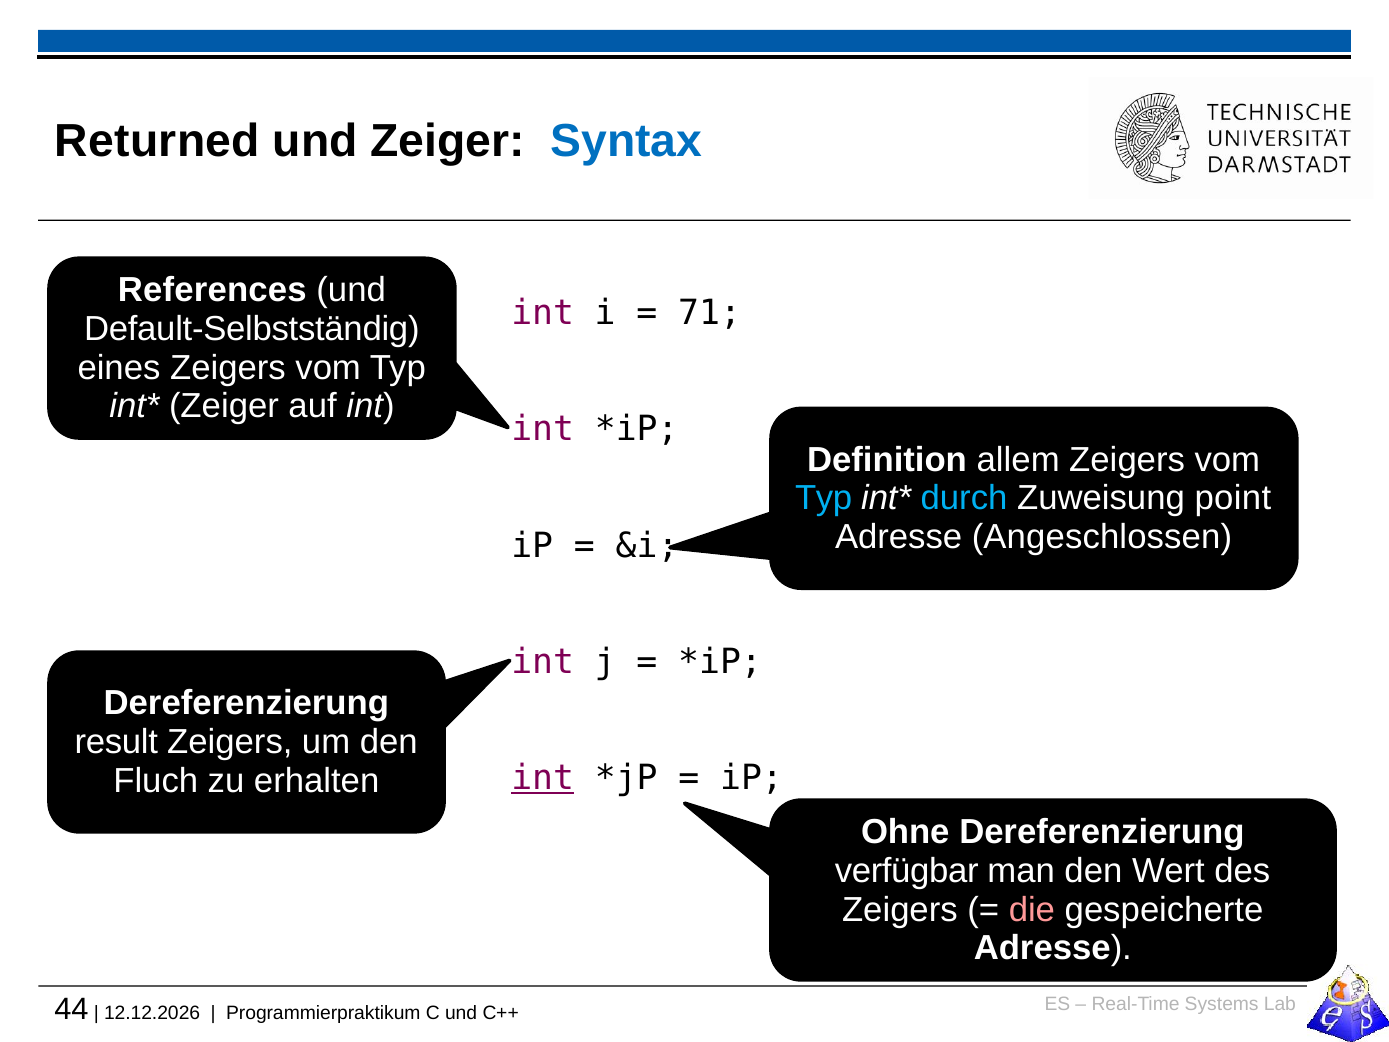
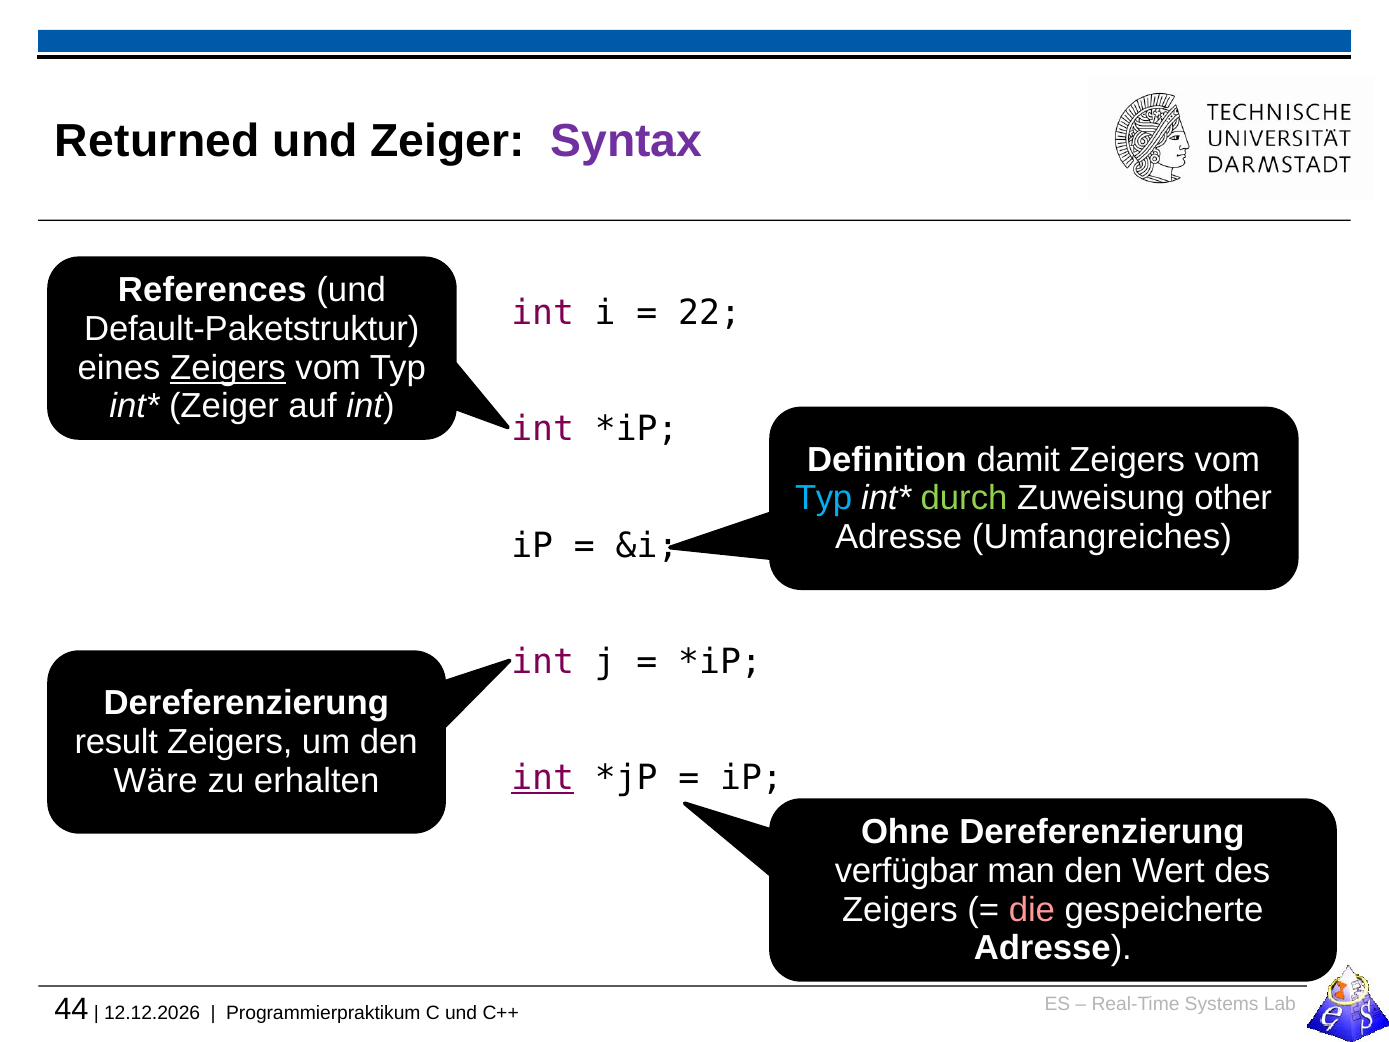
Syntax colour: blue -> purple
71: 71 -> 22
Default-Selbstständig: Default-Selbstständig -> Default-Paketstruktur
Zeigers at (228, 368) underline: none -> present
allem: allem -> damit
durch colour: light blue -> light green
point: point -> other
Angeschlossen: Angeschlossen -> Umfangreiches
Fluch: Fluch -> Wäre
